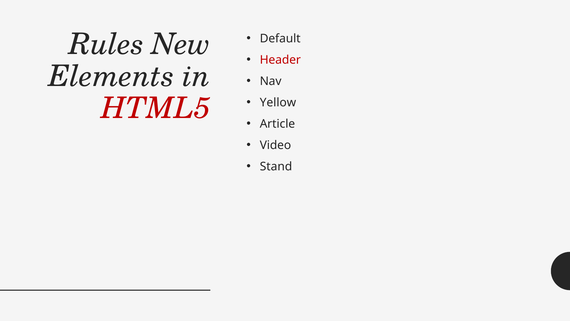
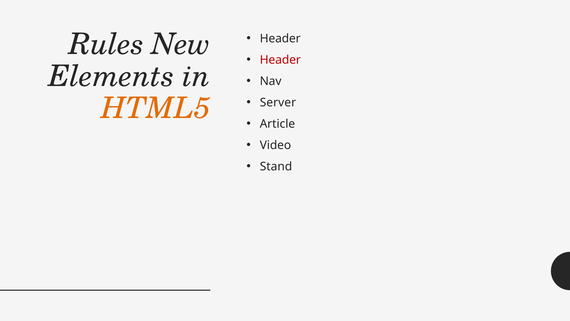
Default at (280, 38): Default -> Header
Yellow: Yellow -> Server
HTML5 colour: red -> orange
